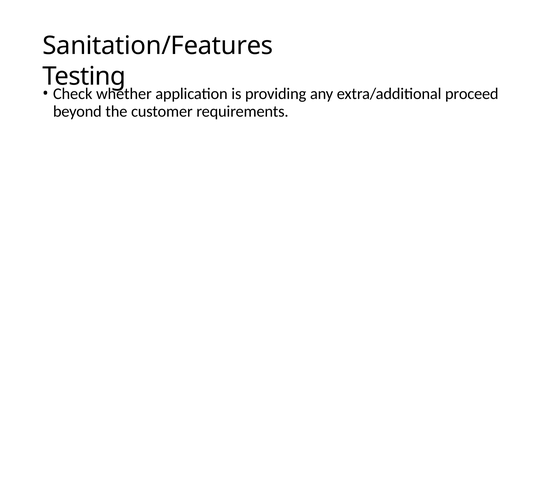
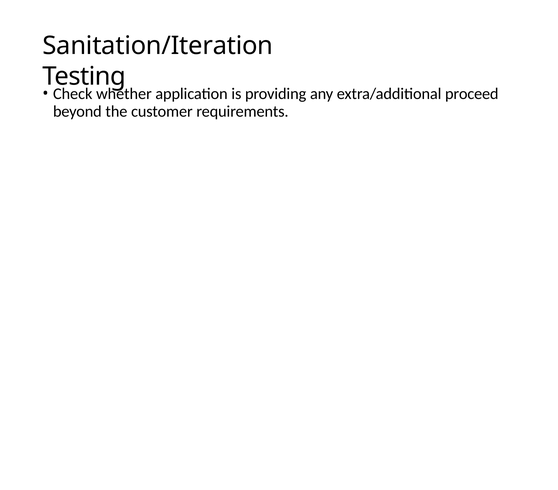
Sanitation/Features: Sanitation/Features -> Sanitation/Iteration
